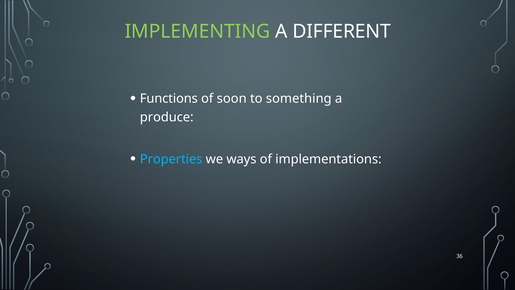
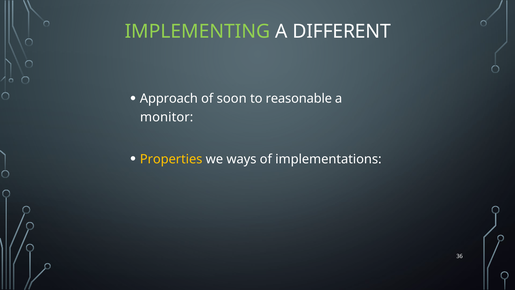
Functions: Functions -> Approach
something: something -> reasonable
produce: produce -> monitor
Properties colour: light blue -> yellow
